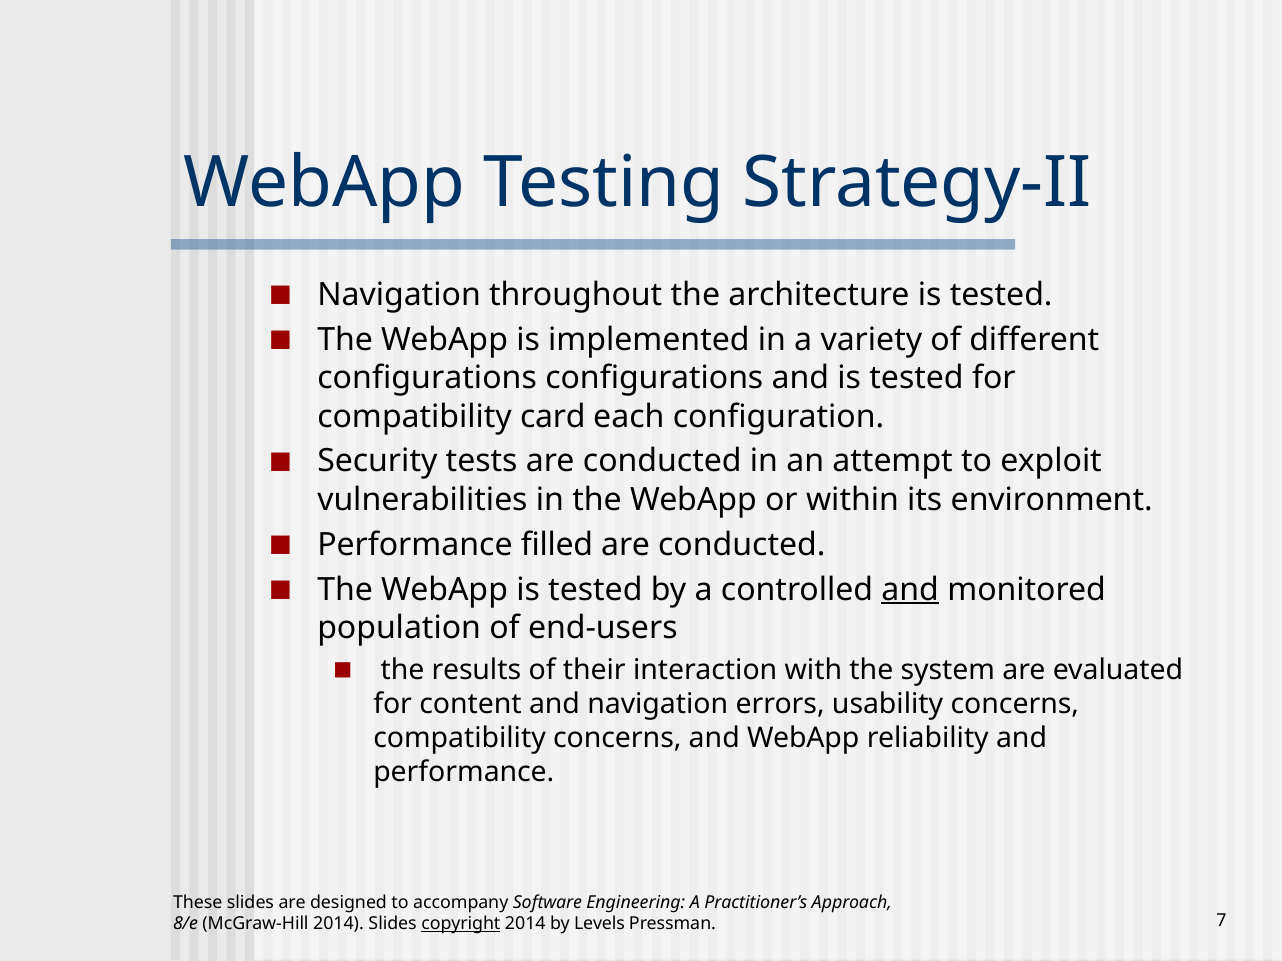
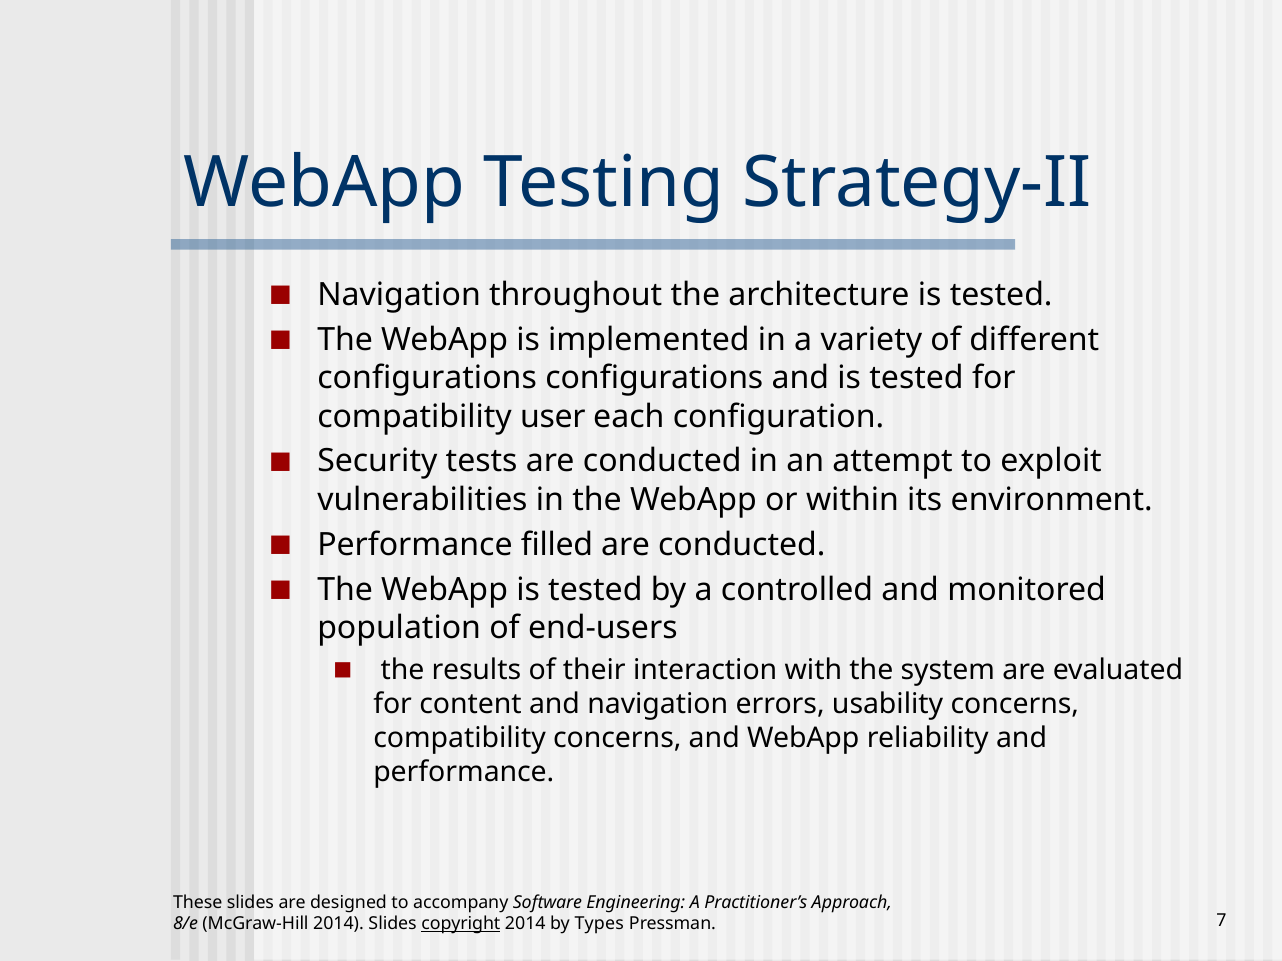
card: card -> user
and at (910, 590) underline: present -> none
Levels: Levels -> Types
